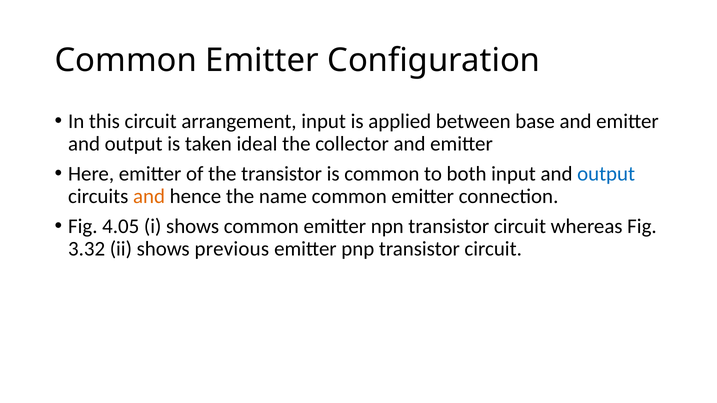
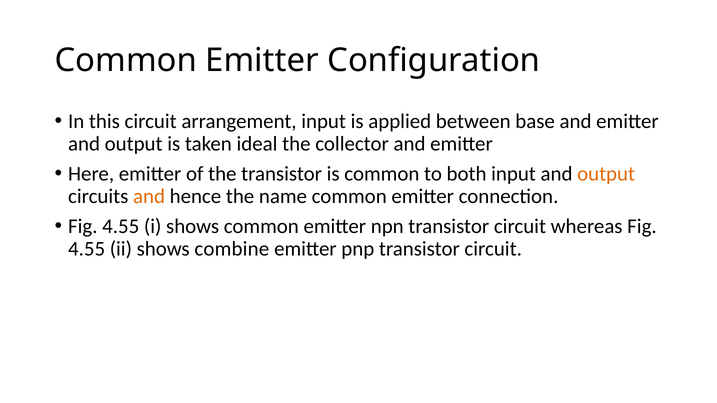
output at (606, 174) colour: blue -> orange
4.05 at (121, 227): 4.05 -> 4.55
3.32 at (87, 249): 3.32 -> 4.55
previous: previous -> combine
